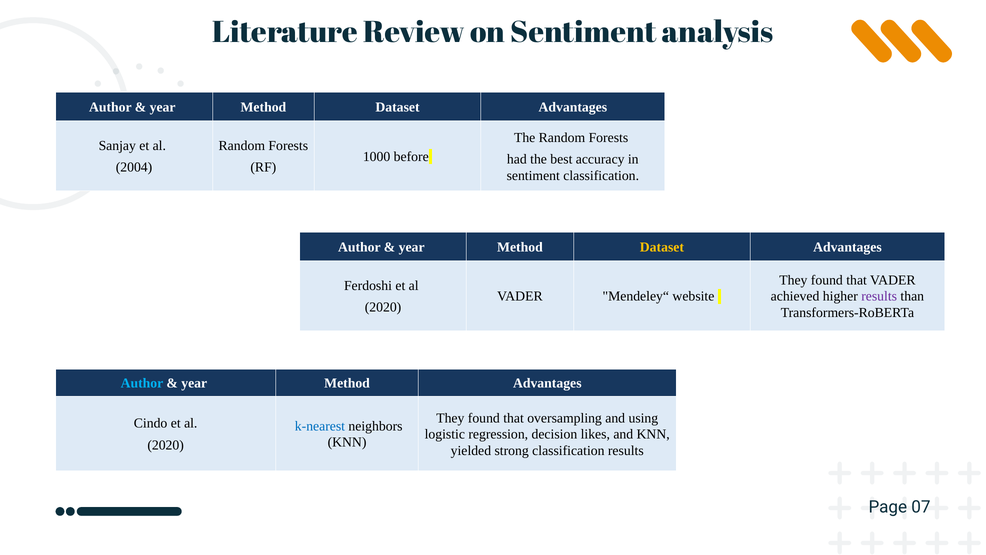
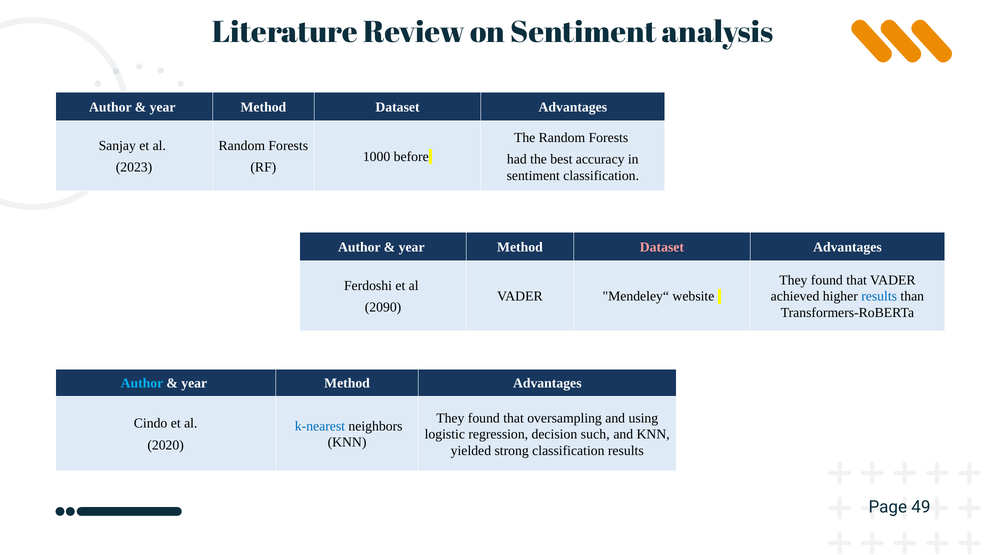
2004: 2004 -> 2023
Dataset at (662, 247) colour: yellow -> pink
results at (879, 296) colour: purple -> blue
2020 at (383, 307): 2020 -> 2090
likes: likes -> such
07: 07 -> 49
